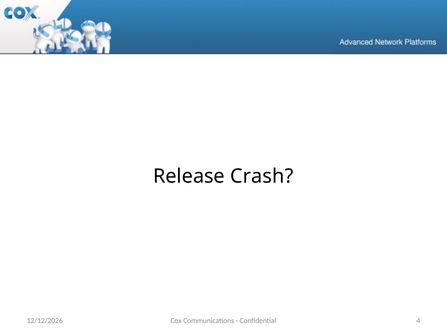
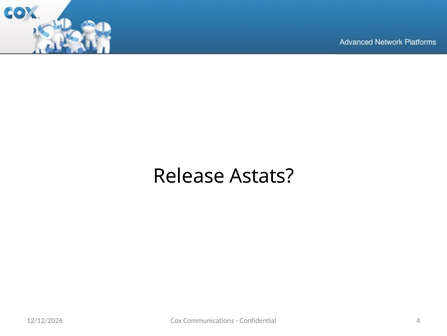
Crash: Crash -> Astats
